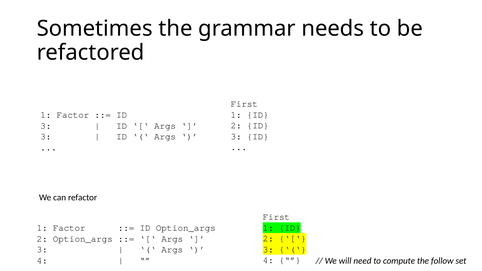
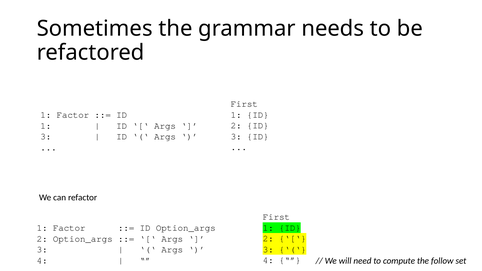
3 at (46, 126): 3 -> 1
